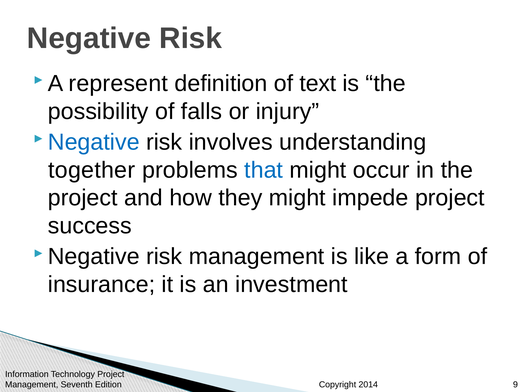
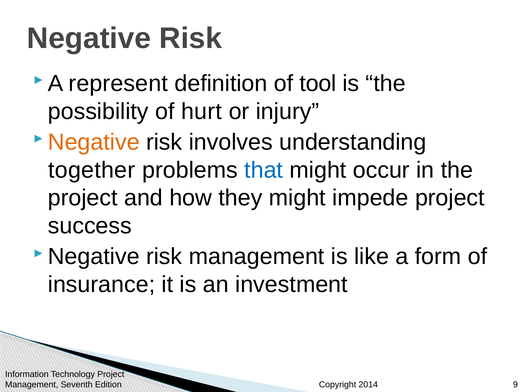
text: text -> tool
falls: falls -> hurt
Negative at (94, 142) colour: blue -> orange
